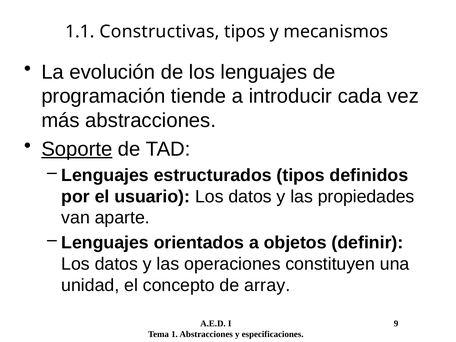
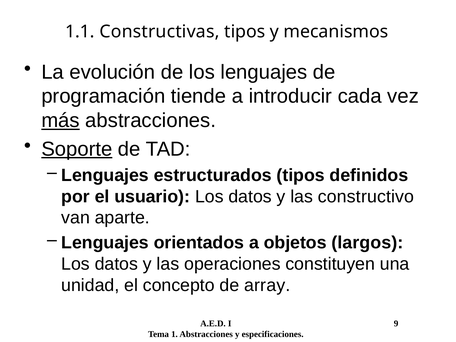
más underline: none -> present
propiedades: propiedades -> constructivo
definir: definir -> largos
